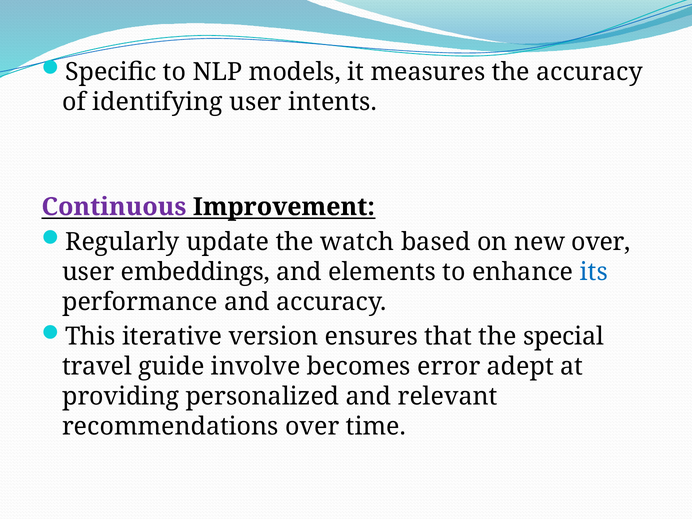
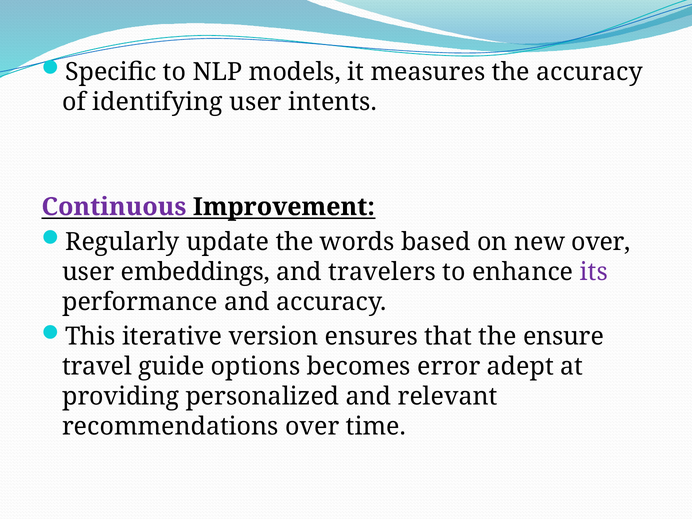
watch: watch -> words
elements: elements -> travelers
its colour: blue -> purple
special: special -> ensure
involve: involve -> options
